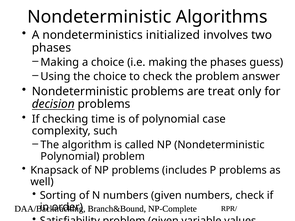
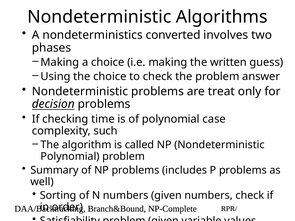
initialized: initialized -> converted
the phases: phases -> written
Knapsack: Knapsack -> Summary
